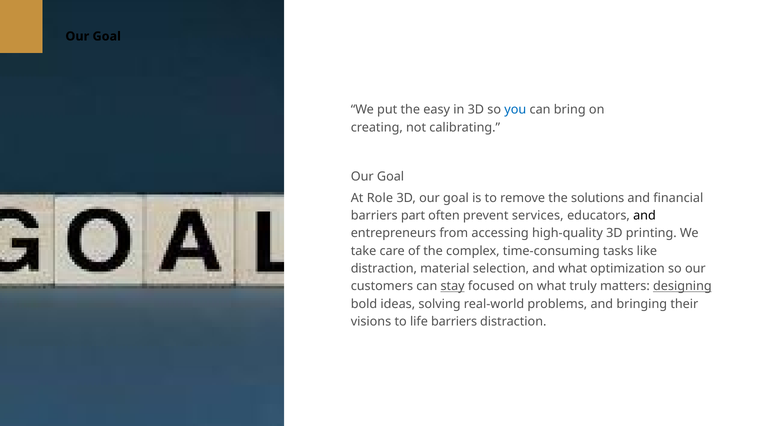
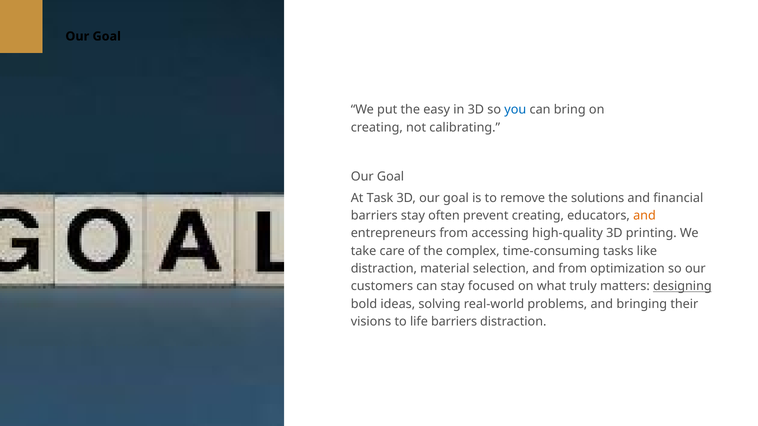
Role: Role -> Task
barriers part: part -> stay
prevent services: services -> creating
and at (644, 216) colour: black -> orange
and what: what -> from
stay at (453, 286) underline: present -> none
